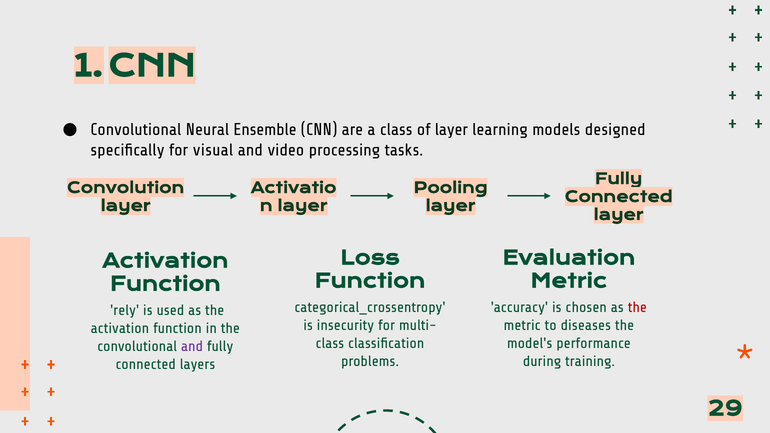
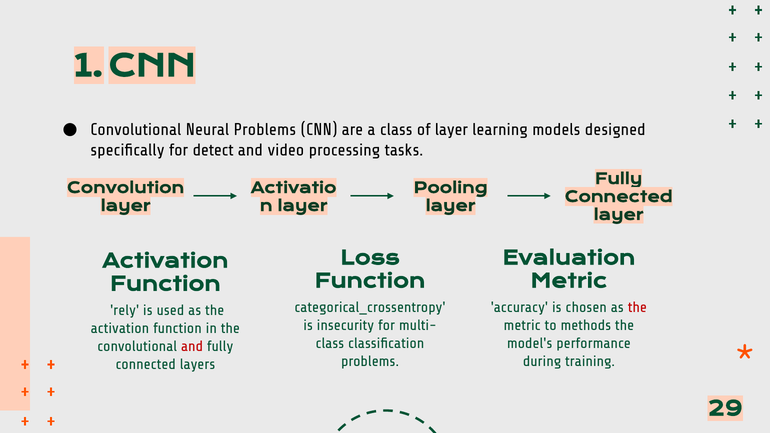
Neural Ensemble: Ensemble -> Problems
visual: visual -> detect
diseases: diseases -> methods
and at (192, 346) colour: purple -> red
